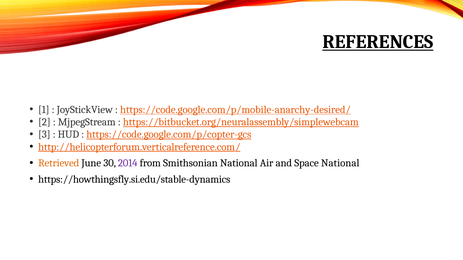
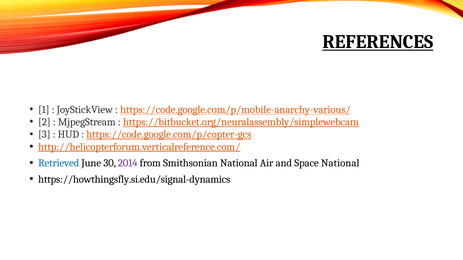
https://code.google.com/p/mobile-anarchy-desired/: https://code.google.com/p/mobile-anarchy-desired/ -> https://code.google.com/p/mobile-anarchy-various/
Retrieved colour: orange -> blue
https://howthingsfly.si.edu/stable-dynamics: https://howthingsfly.si.edu/stable-dynamics -> https://howthingsfly.si.edu/signal-dynamics
